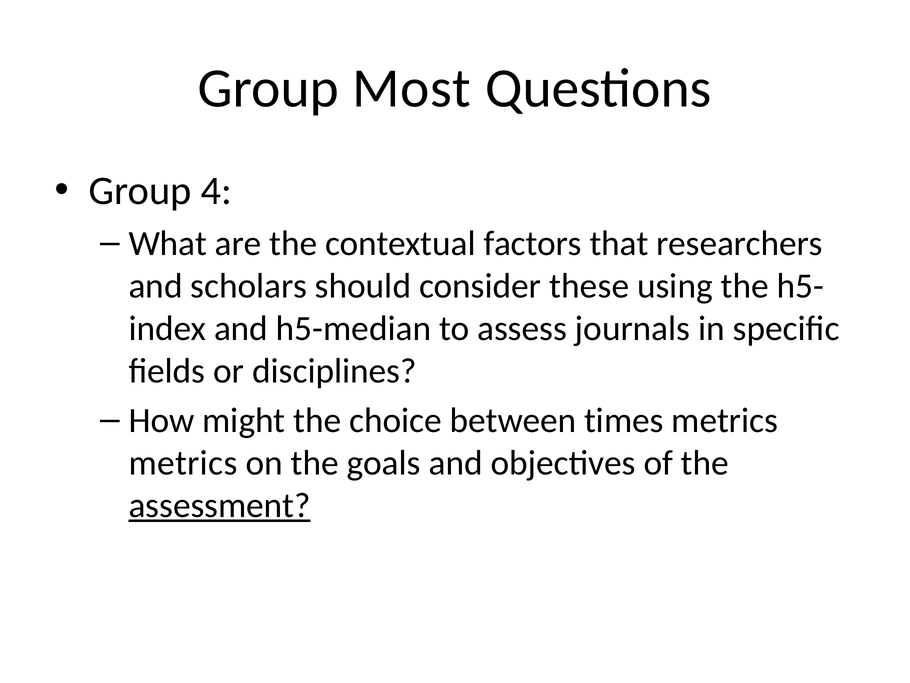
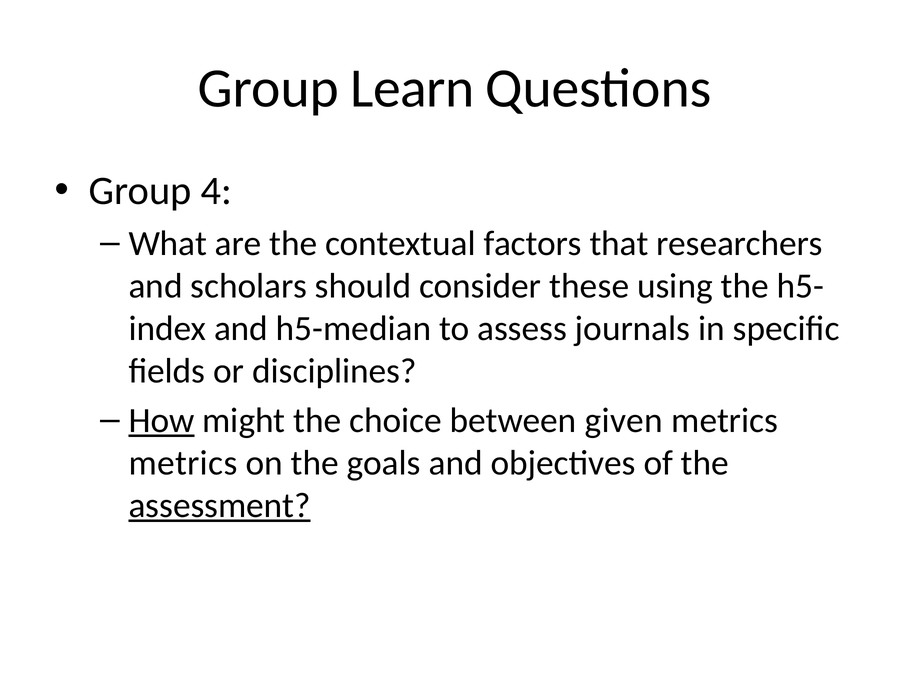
Most: Most -> Learn
How underline: none -> present
times: times -> given
